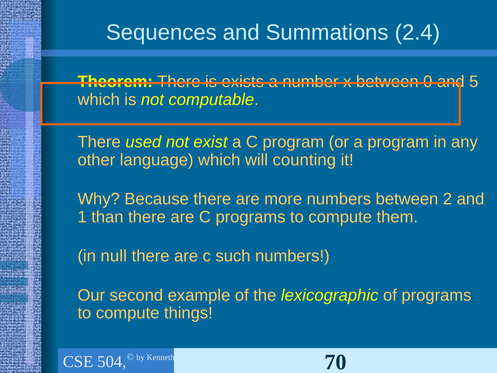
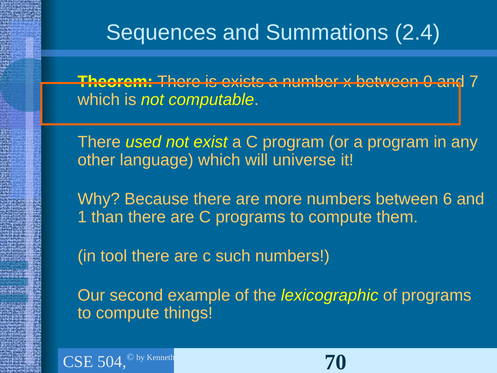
5: 5 -> 7
counting: counting -> universe
2: 2 -> 6
null: null -> tool
